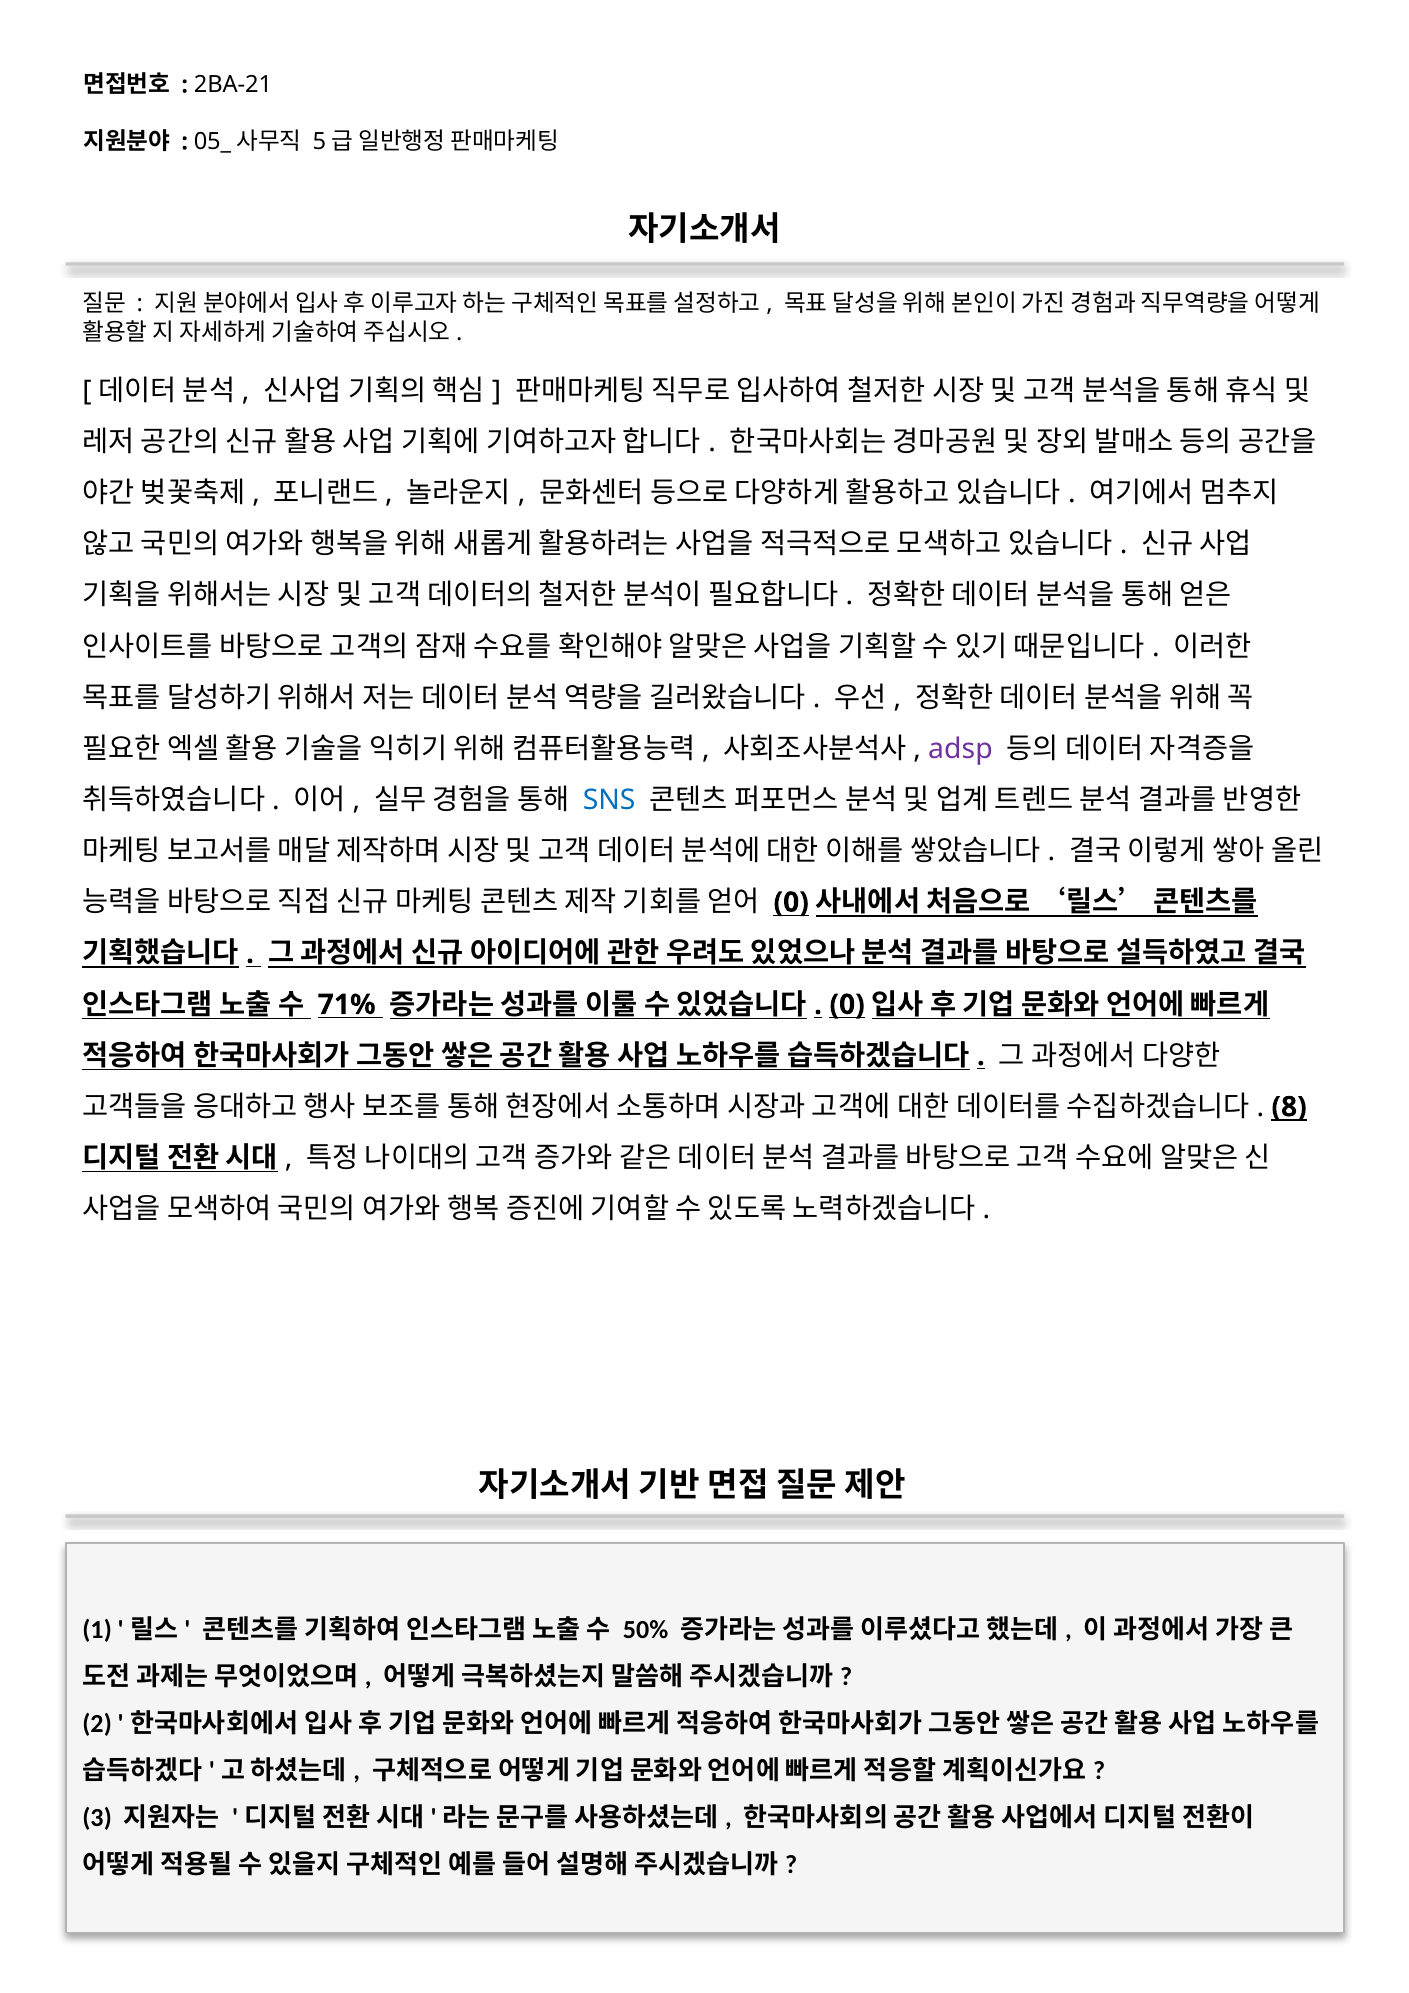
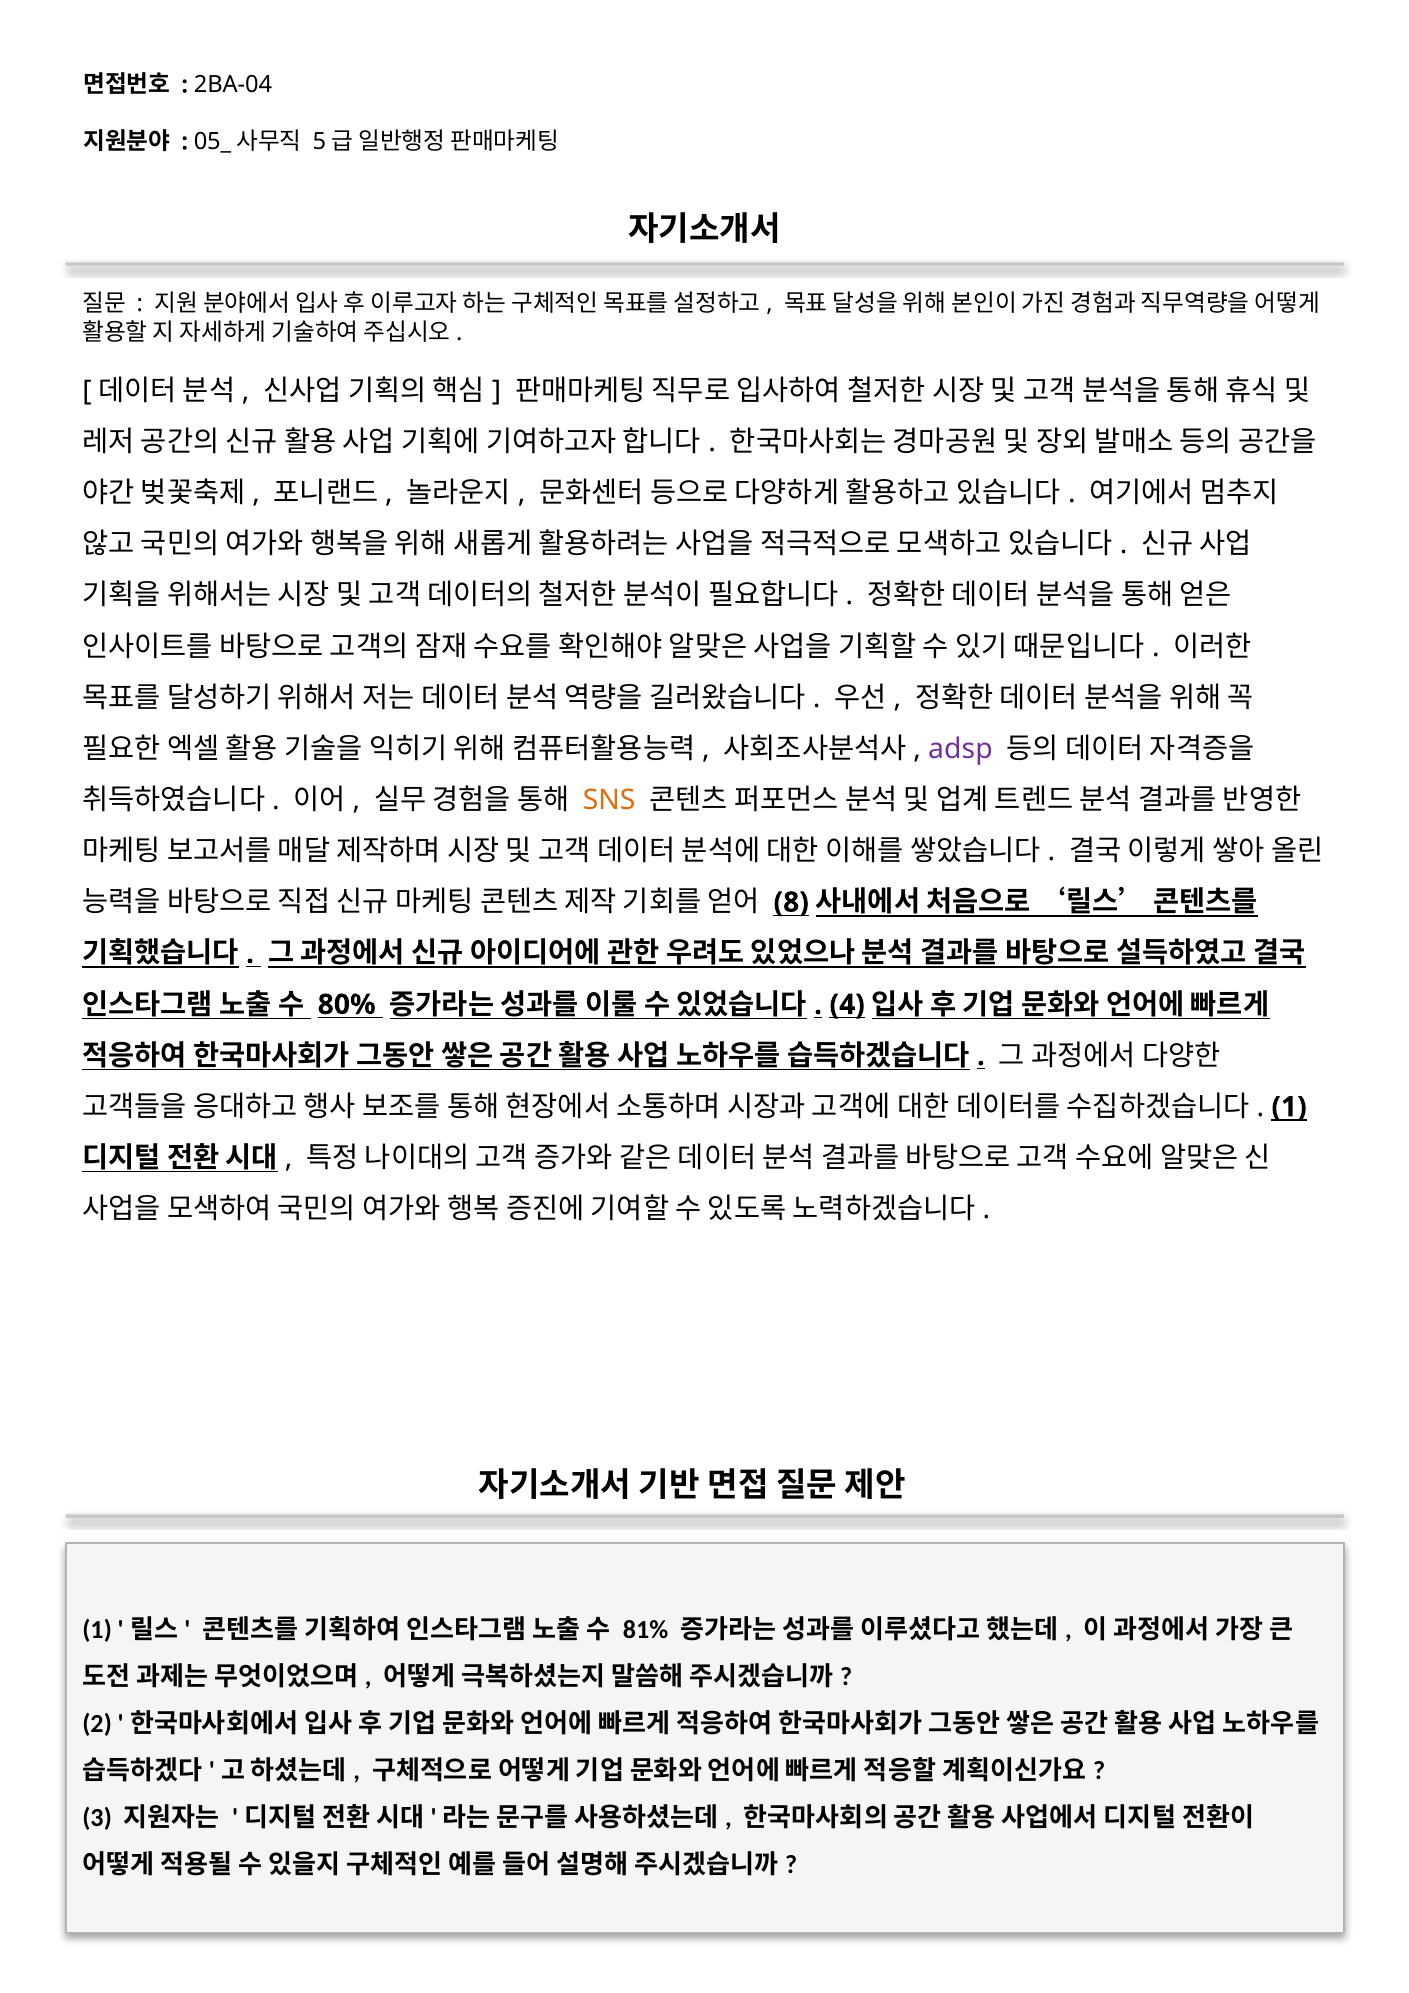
2BA-21: 2BA-21 -> 2BA-04
SNS colour: blue -> orange
0 at (791, 902): 0 -> 8
71%: 71% -> 80%
0 at (847, 1005): 0 -> 4
8 at (1289, 1107): 8 -> 1
50%: 50% -> 81%
